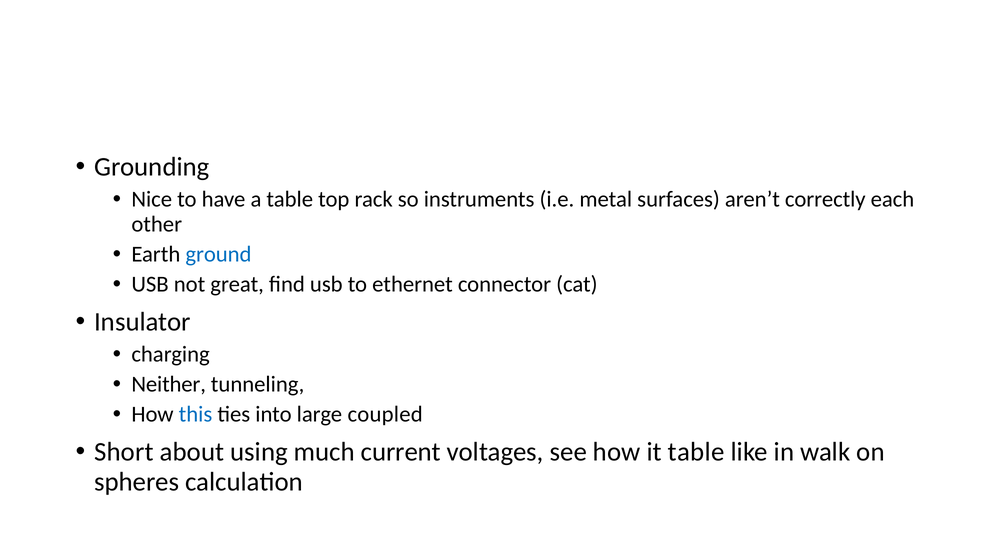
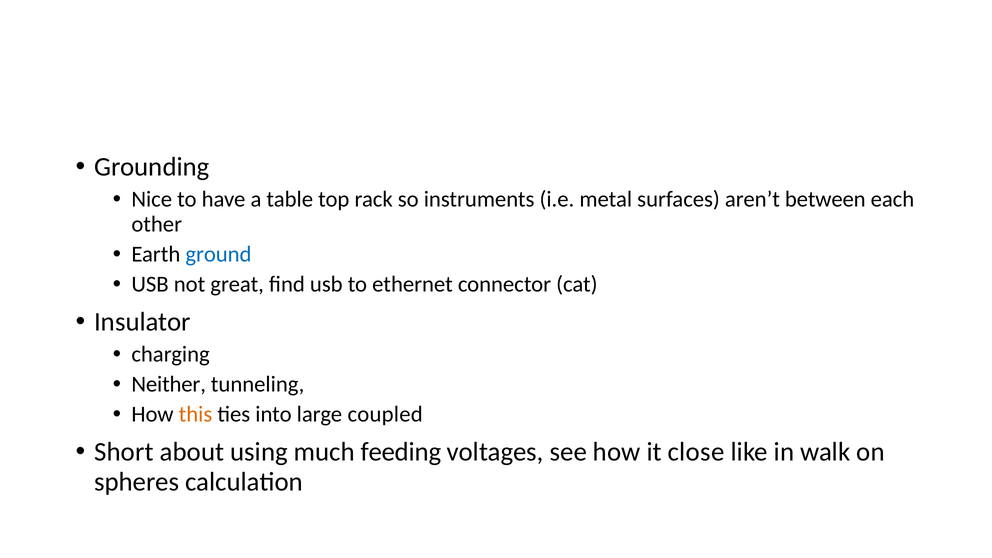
correctly: correctly -> between
this colour: blue -> orange
current: current -> feeding
it table: table -> close
